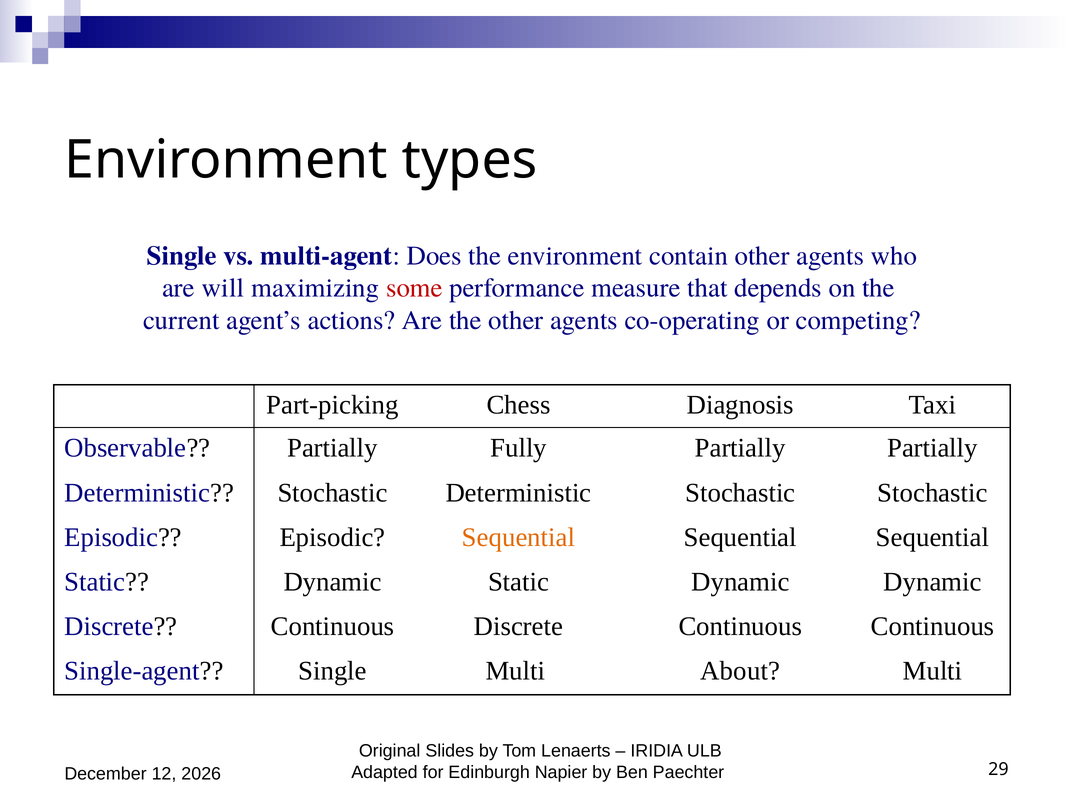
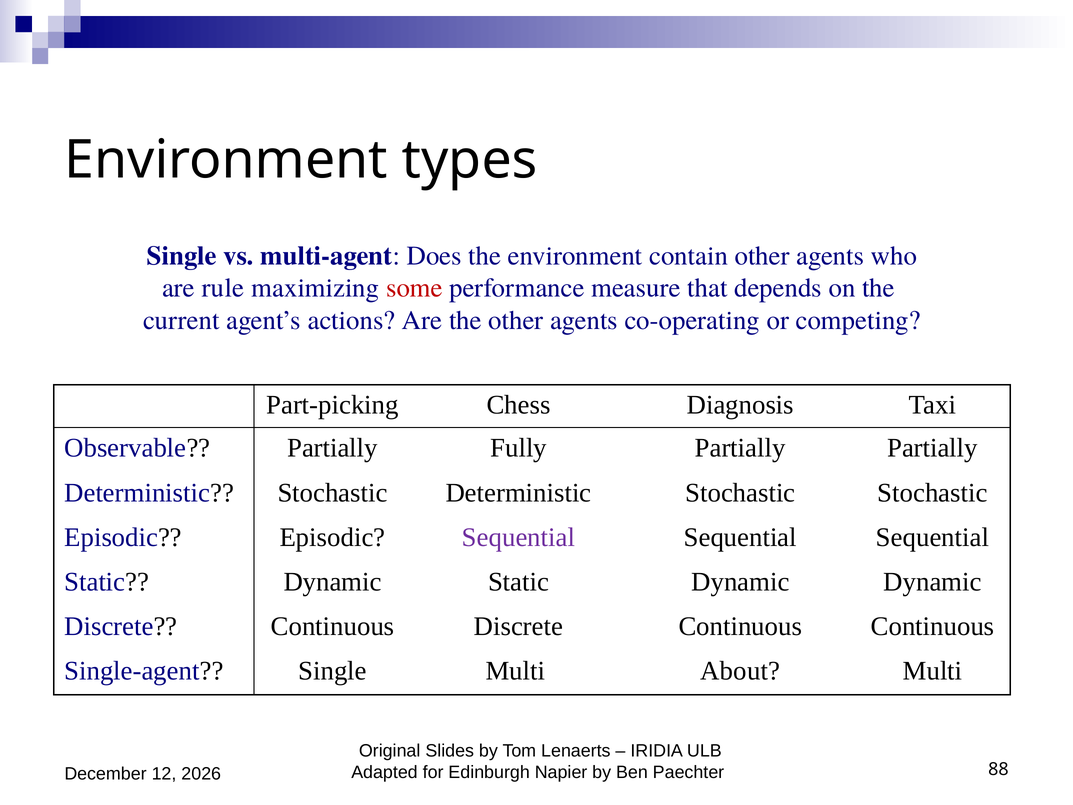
will: will -> rule
Sequential at (518, 537) colour: orange -> purple
29: 29 -> 88
